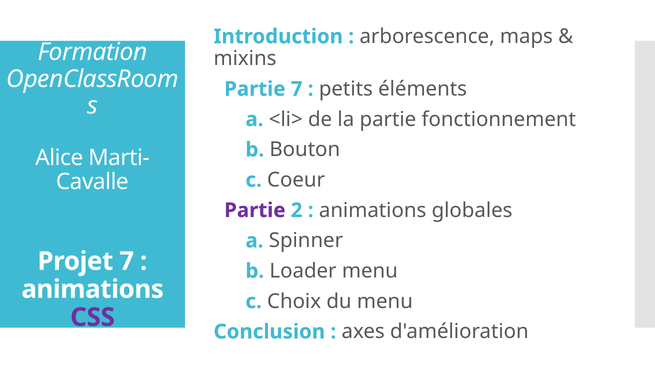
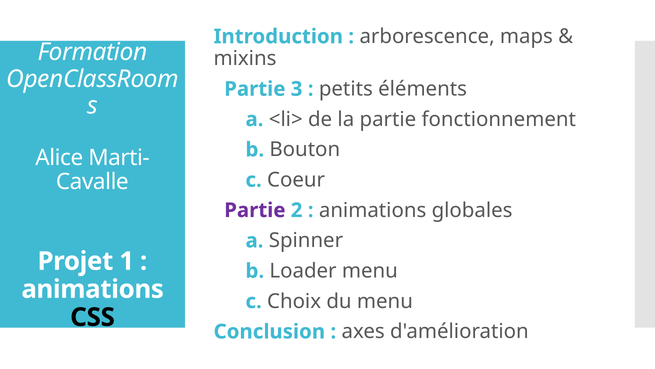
Partie 7: 7 -> 3
Projet 7: 7 -> 1
CSS colour: purple -> black
